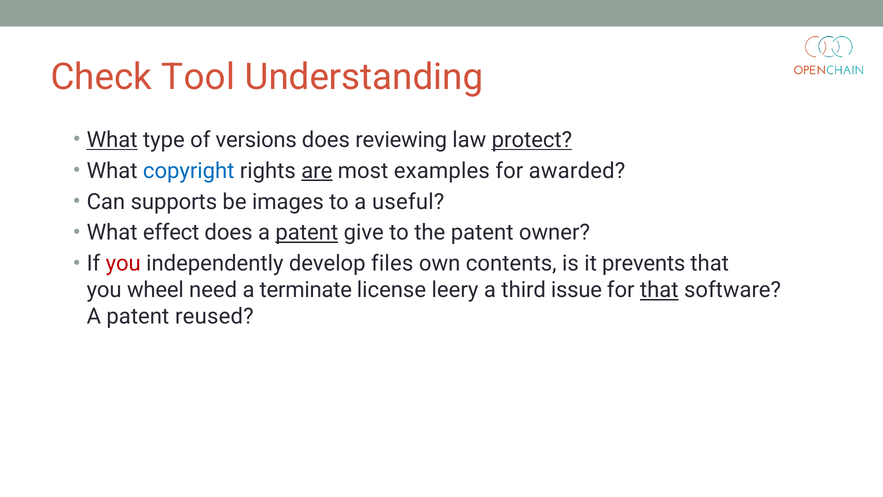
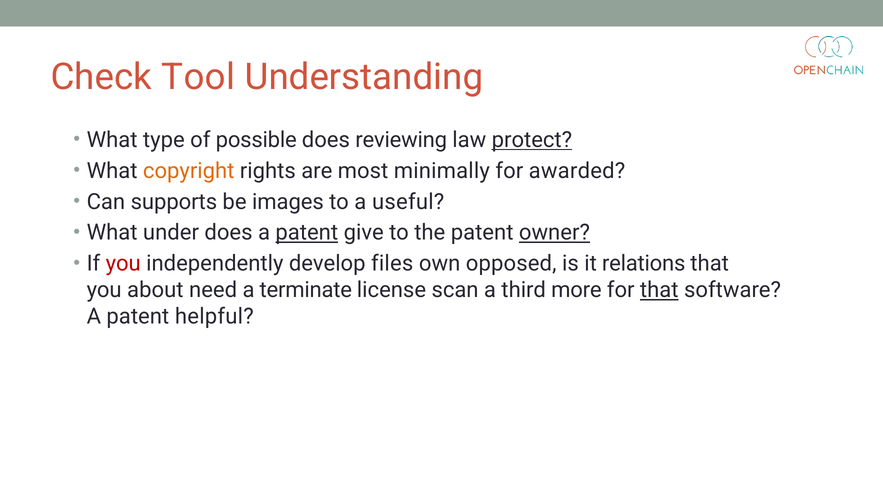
What at (112, 140) underline: present -> none
versions: versions -> possible
copyright colour: blue -> orange
are underline: present -> none
examples: examples -> minimally
effect: effect -> under
owner underline: none -> present
contents: contents -> opposed
prevents: prevents -> relations
wheel: wheel -> about
leery: leery -> scan
issue: issue -> more
reused: reused -> helpful
